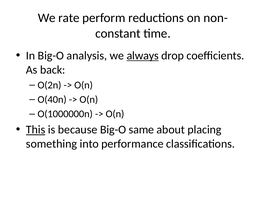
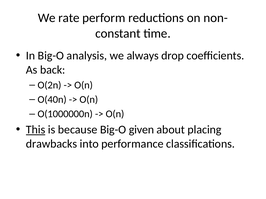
always underline: present -> none
same: same -> given
something: something -> drawbacks
